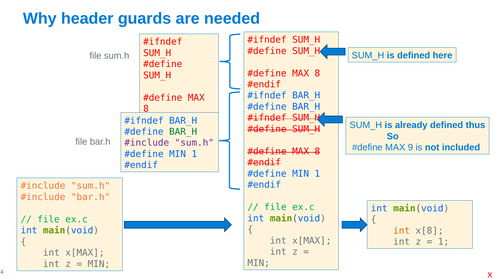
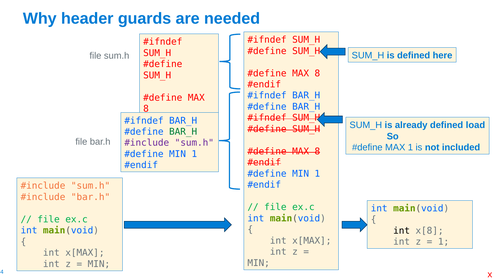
thus: thus -> load
MAX 9: 9 -> 1
int at (402, 231) colour: orange -> black
